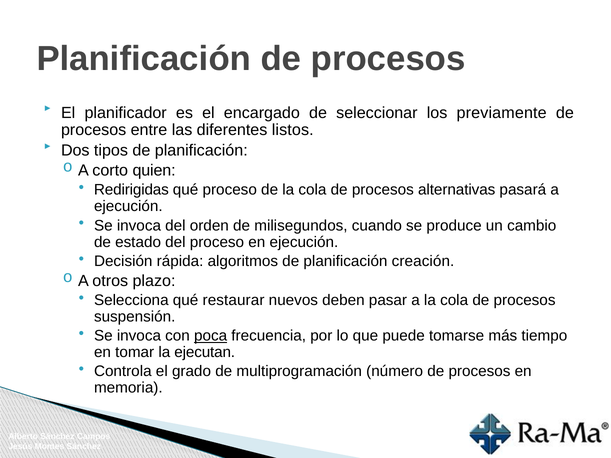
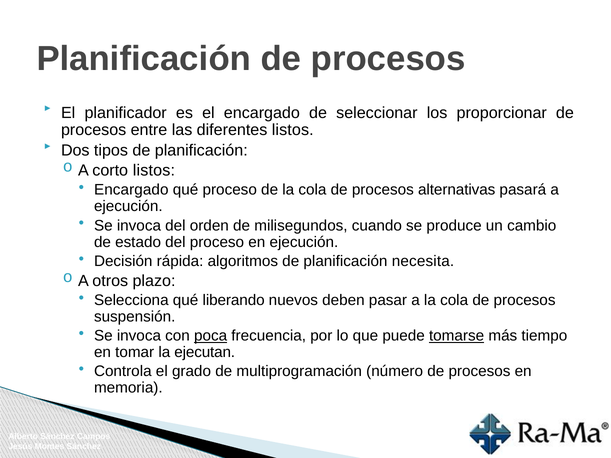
previamente: previamente -> proporcionar
corto quien: quien -> listos
Redirigidas at (131, 190): Redirigidas -> Encargado
creación: creación -> necesita
restaurar: restaurar -> liberando
tomarse underline: none -> present
